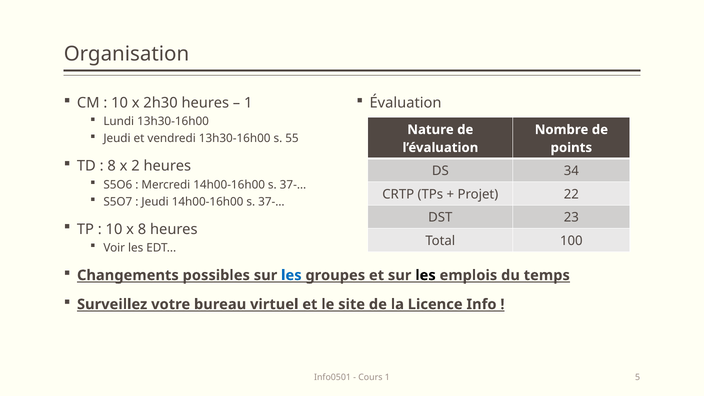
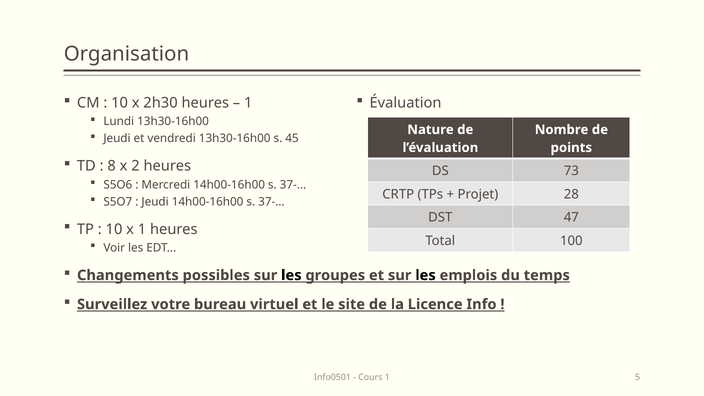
55: 55 -> 45
34: 34 -> 73
22: 22 -> 28
23: 23 -> 47
x 8: 8 -> 1
les at (291, 275) colour: blue -> black
